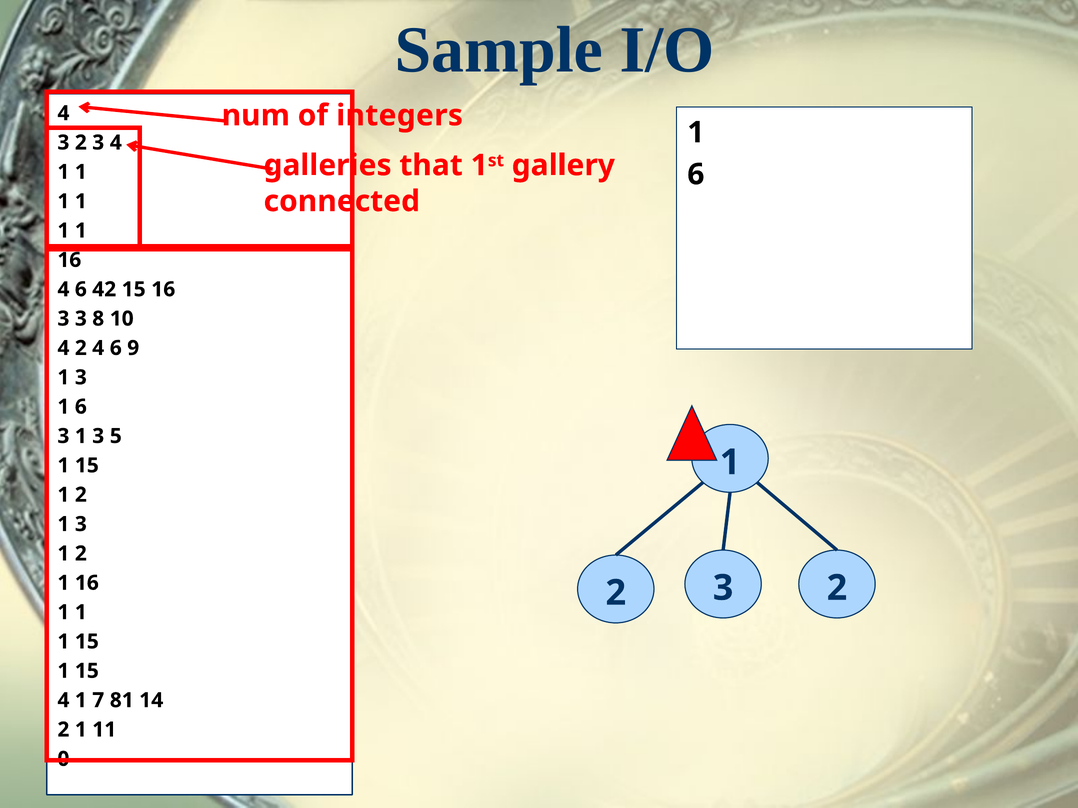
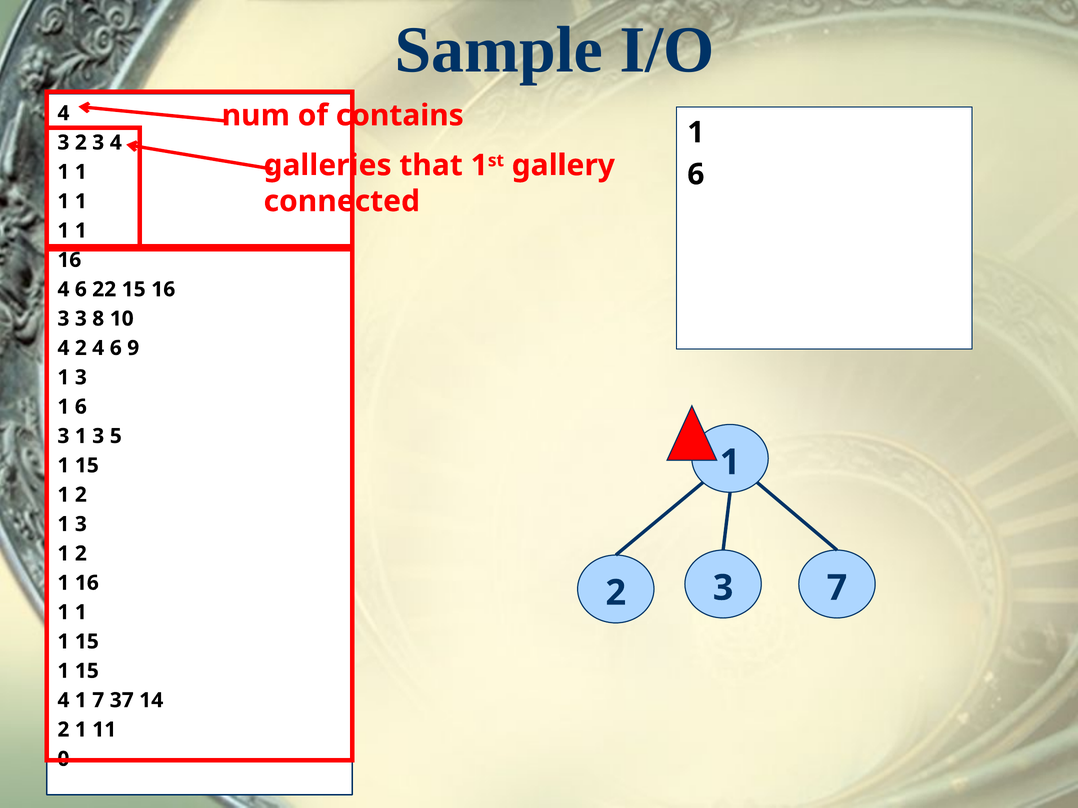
integers: integers -> contains
42: 42 -> 22
2 3 2: 2 -> 7
81: 81 -> 37
